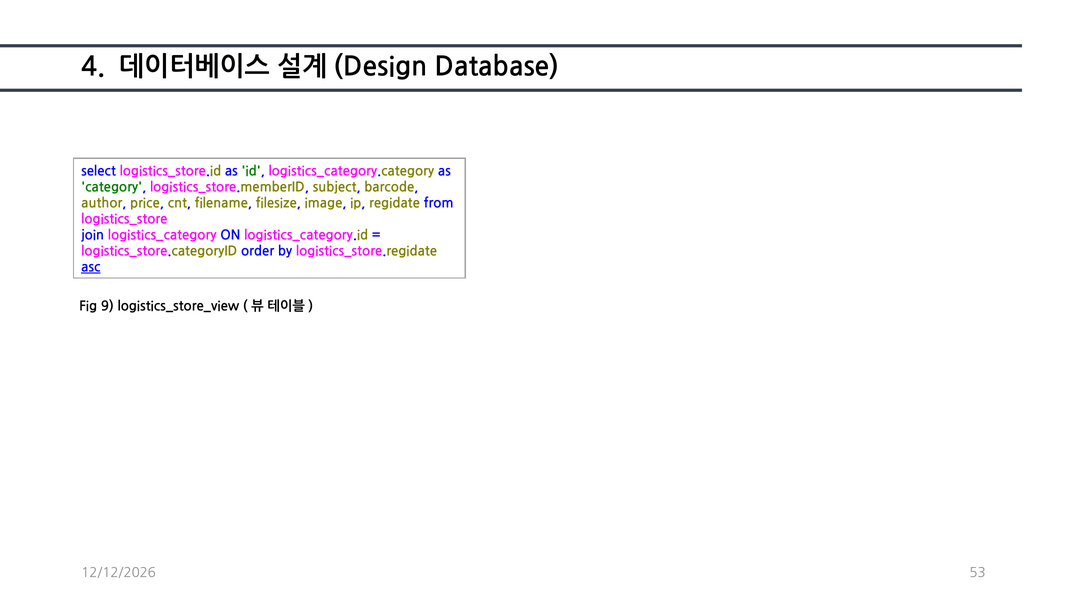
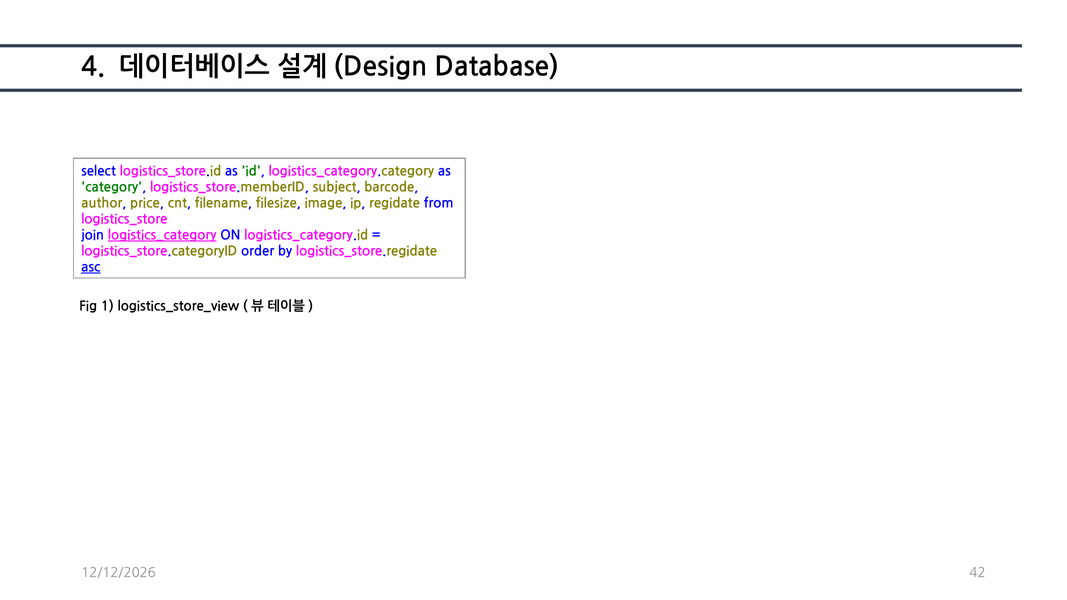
logistics_category underline: none -> present
9: 9 -> 1
53: 53 -> 42
